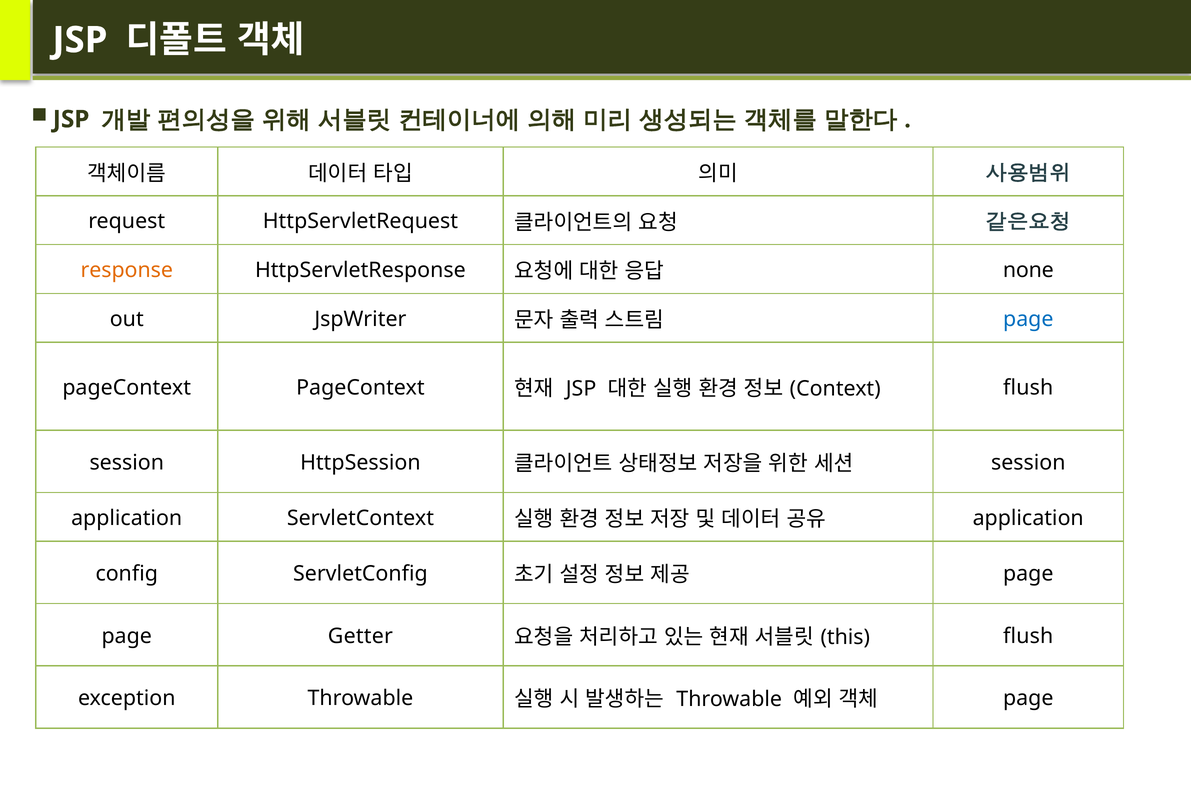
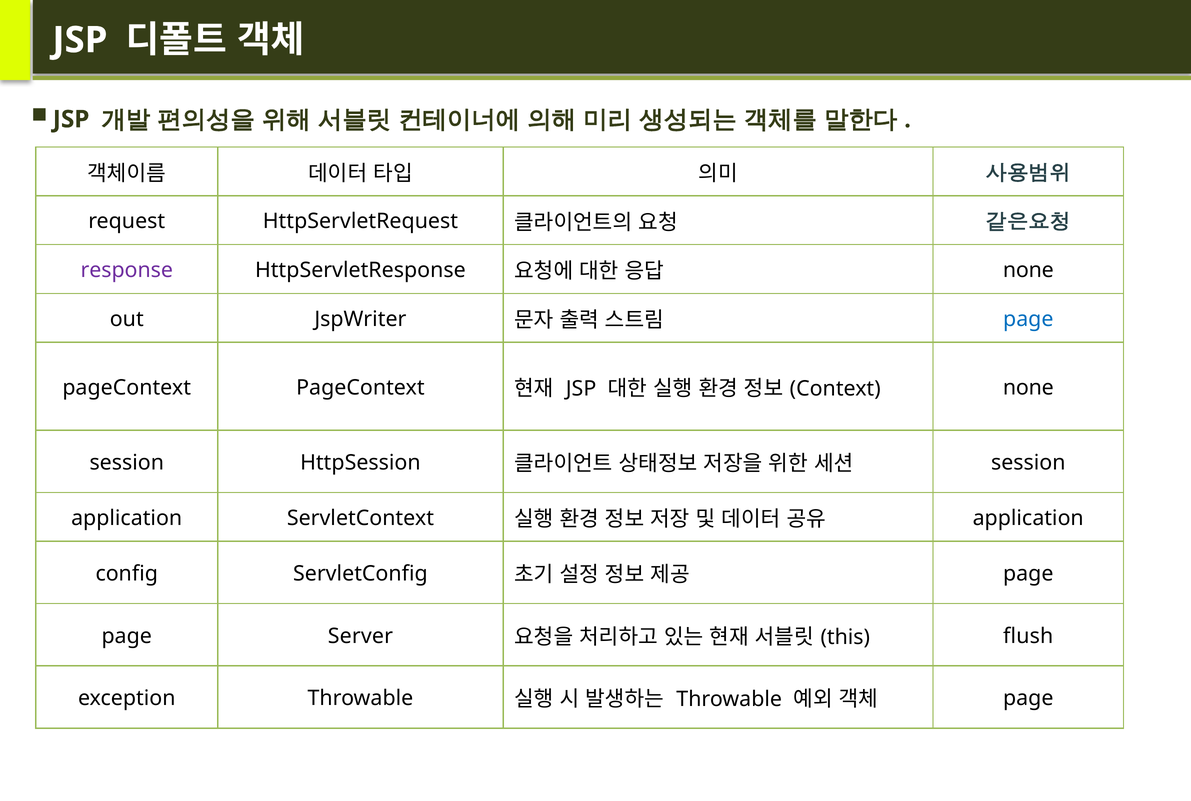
response colour: orange -> purple
flush at (1028, 387): flush -> none
Getter: Getter -> Server
